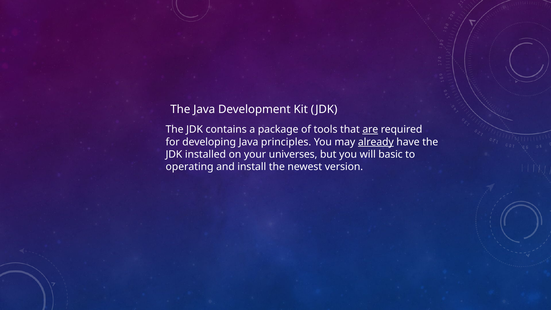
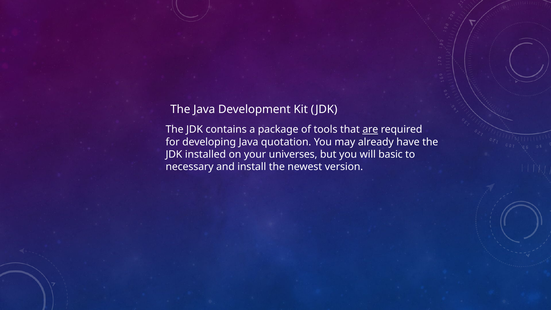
principles: principles -> quotation
already underline: present -> none
operating: operating -> necessary
